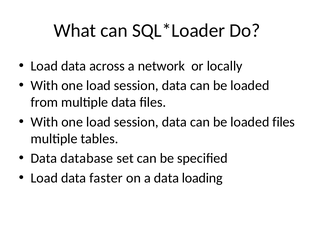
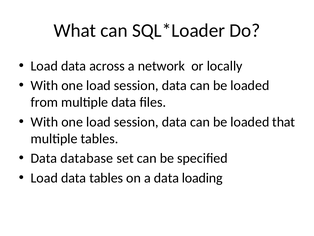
loaded files: files -> that
data faster: faster -> tables
